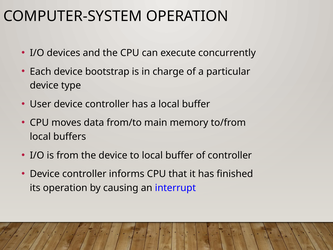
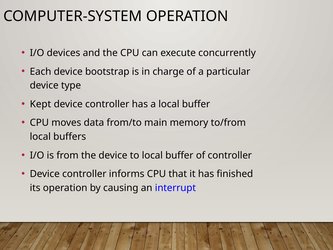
User: User -> Kept
